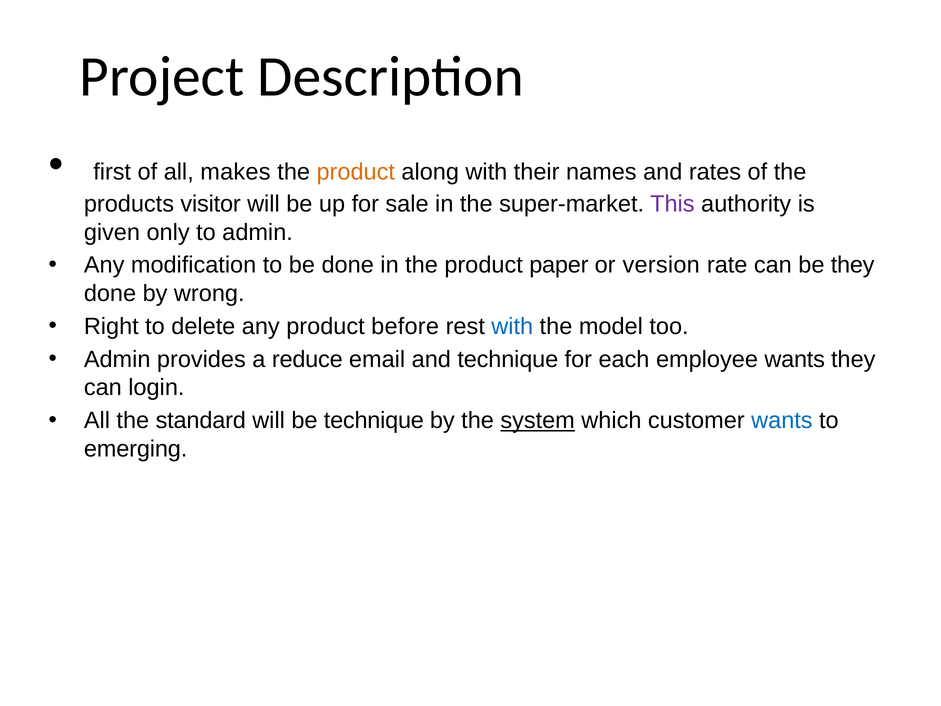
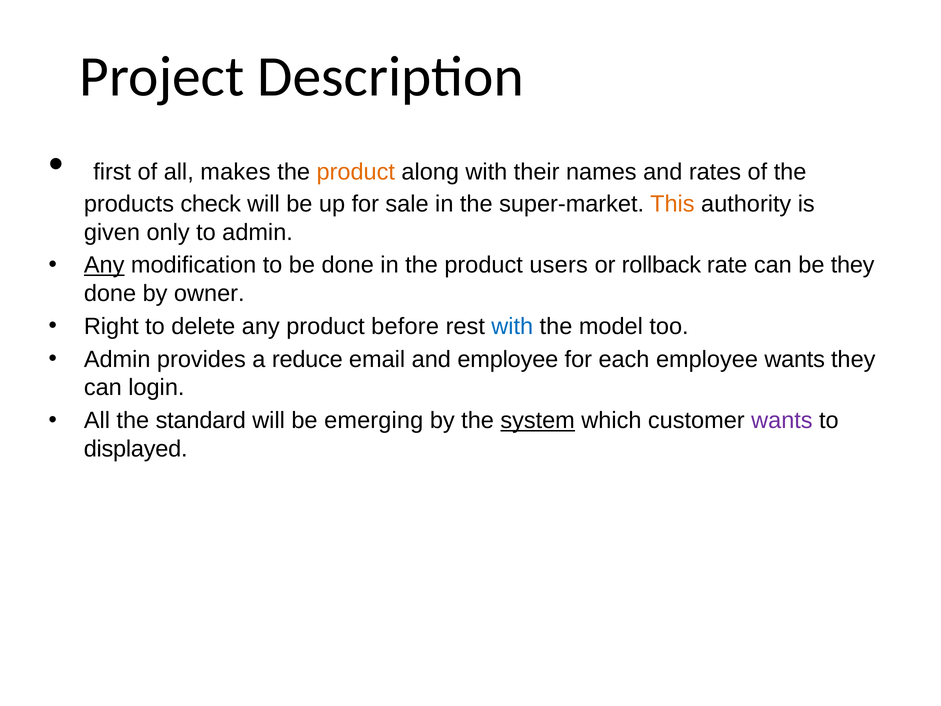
visitor: visitor -> check
This colour: purple -> orange
Any at (104, 265) underline: none -> present
paper: paper -> users
version: version -> rollback
wrong: wrong -> owner
and technique: technique -> employee
be technique: technique -> emerging
wants at (782, 420) colour: blue -> purple
emerging: emerging -> displayed
